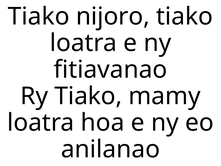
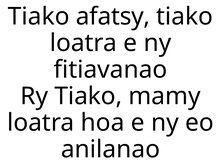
nijoro: nijoro -> afatsy
